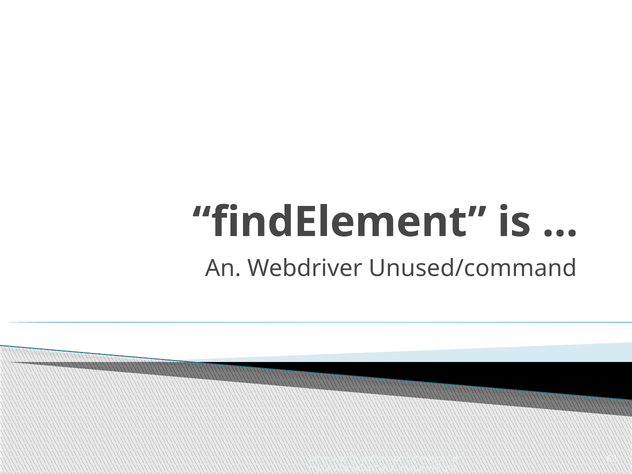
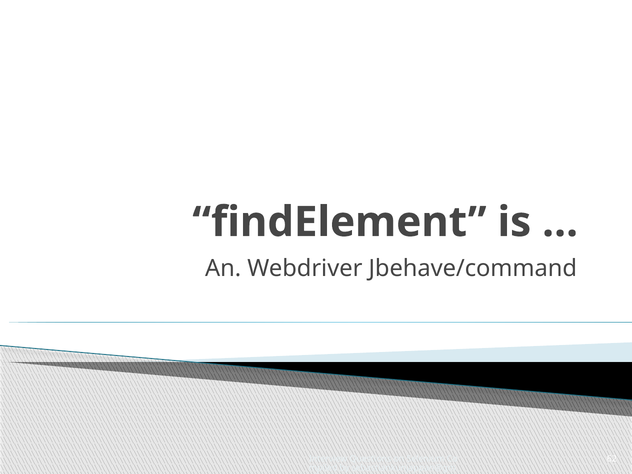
Unused/command: Unused/command -> Jbehave/command
